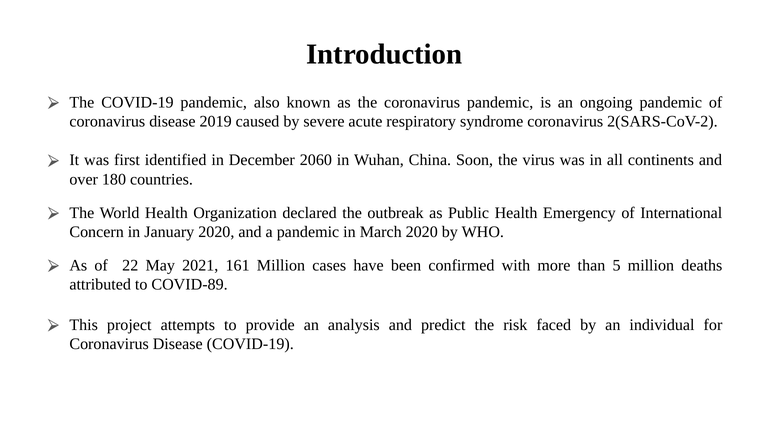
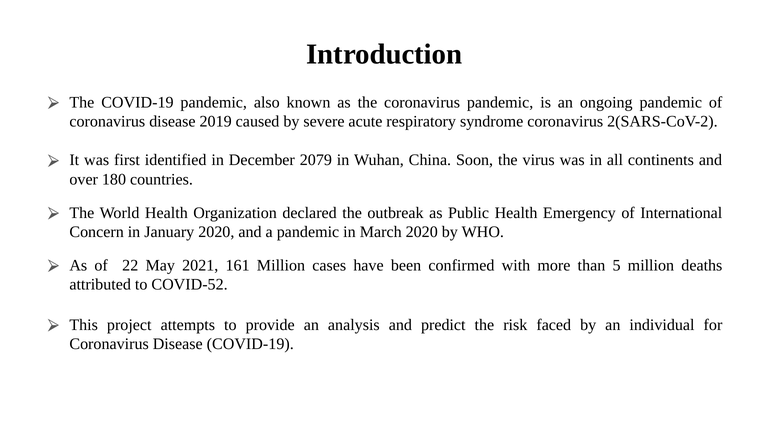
2060: 2060 -> 2079
COVID-89: COVID-89 -> COVID-52
